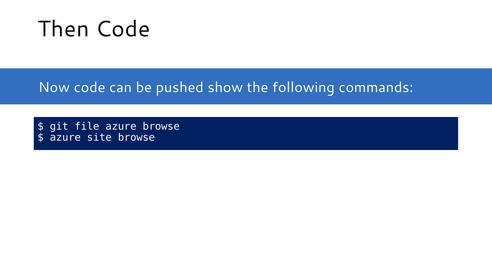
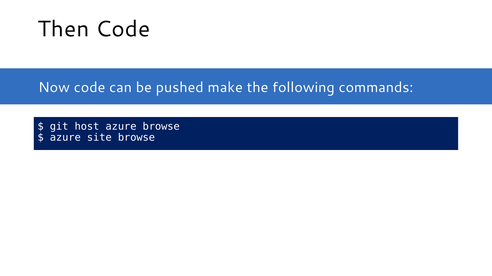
show: show -> make
file: file -> host
